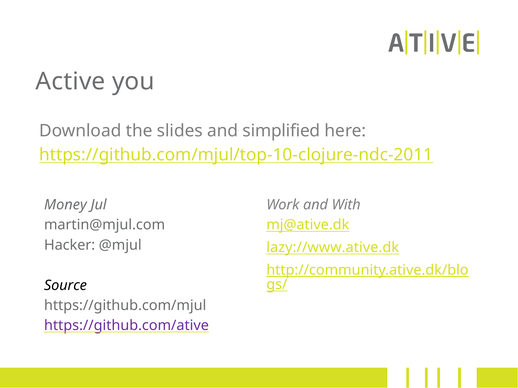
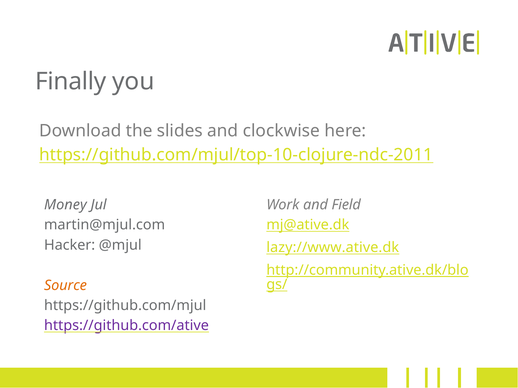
Active: Active -> Finally
simplified: simplified -> clockwise
With: With -> Field
Source colour: black -> orange
